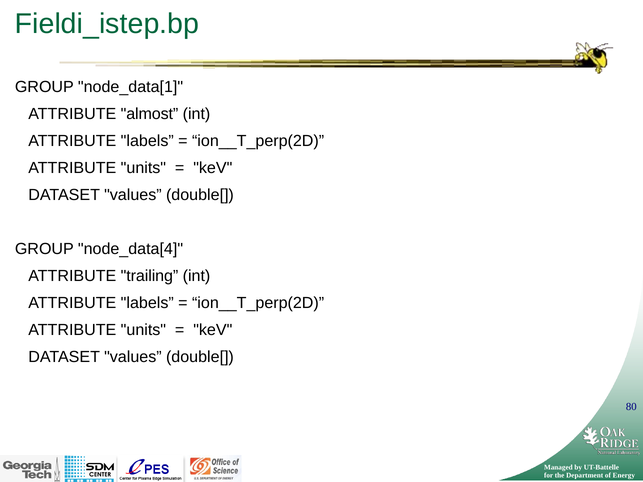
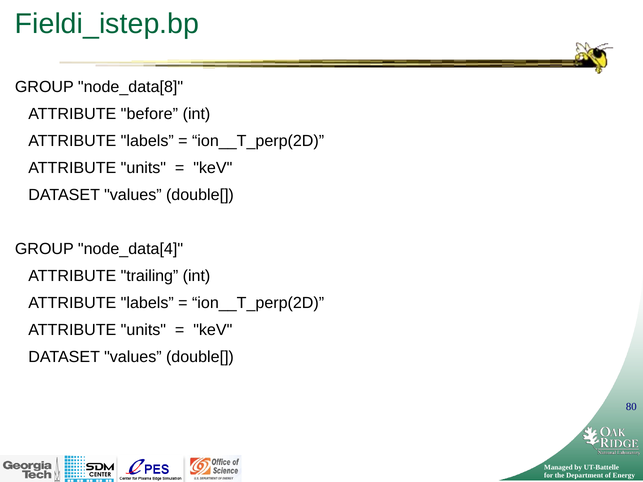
node_data[1: node_data[1 -> node_data[8
almost: almost -> before
